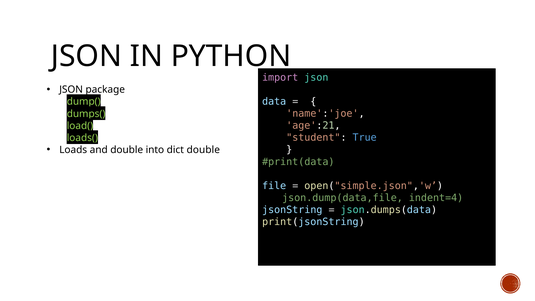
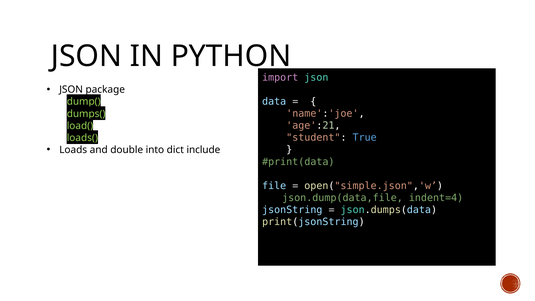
dict double: double -> include
